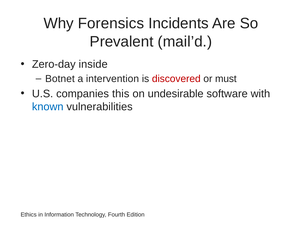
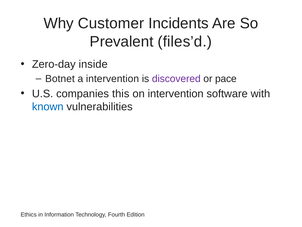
Forensics: Forensics -> Customer
mail’d: mail’d -> files’d
discovered colour: red -> purple
must: must -> pace
on undesirable: undesirable -> intervention
